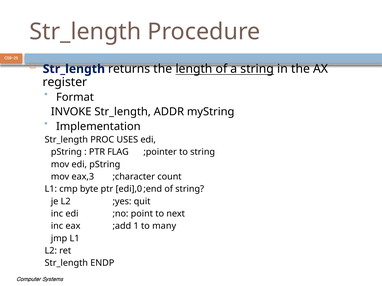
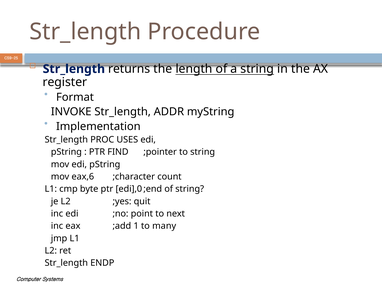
FLAG: FLAG -> FIND
eax,3: eax,3 -> eax,6
